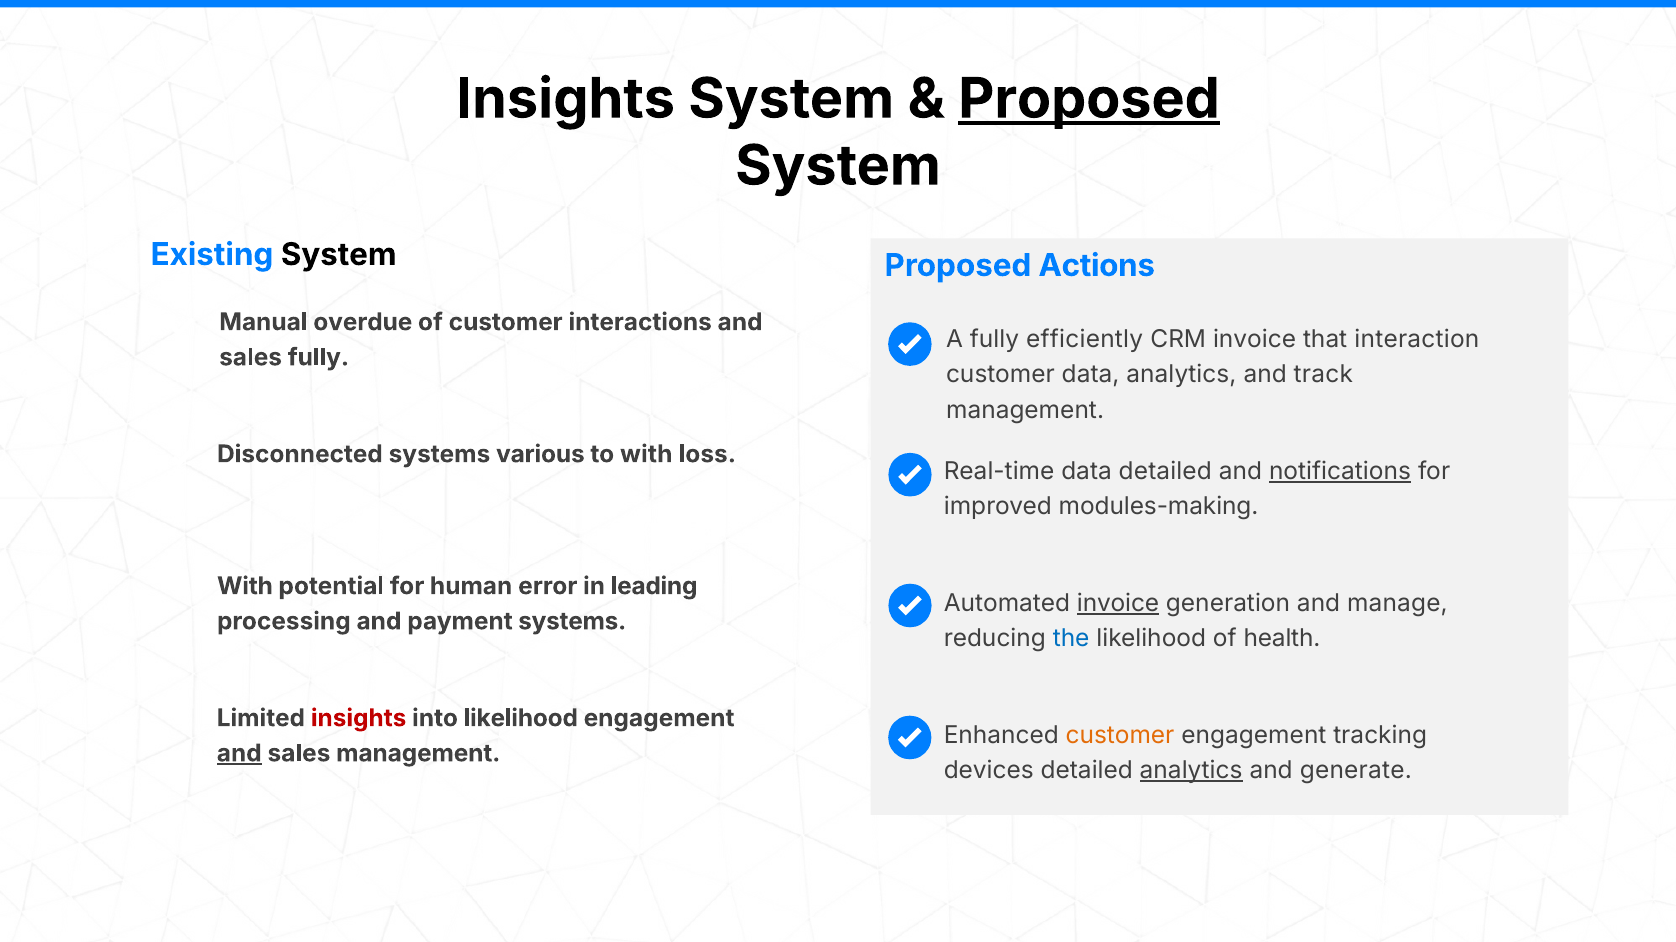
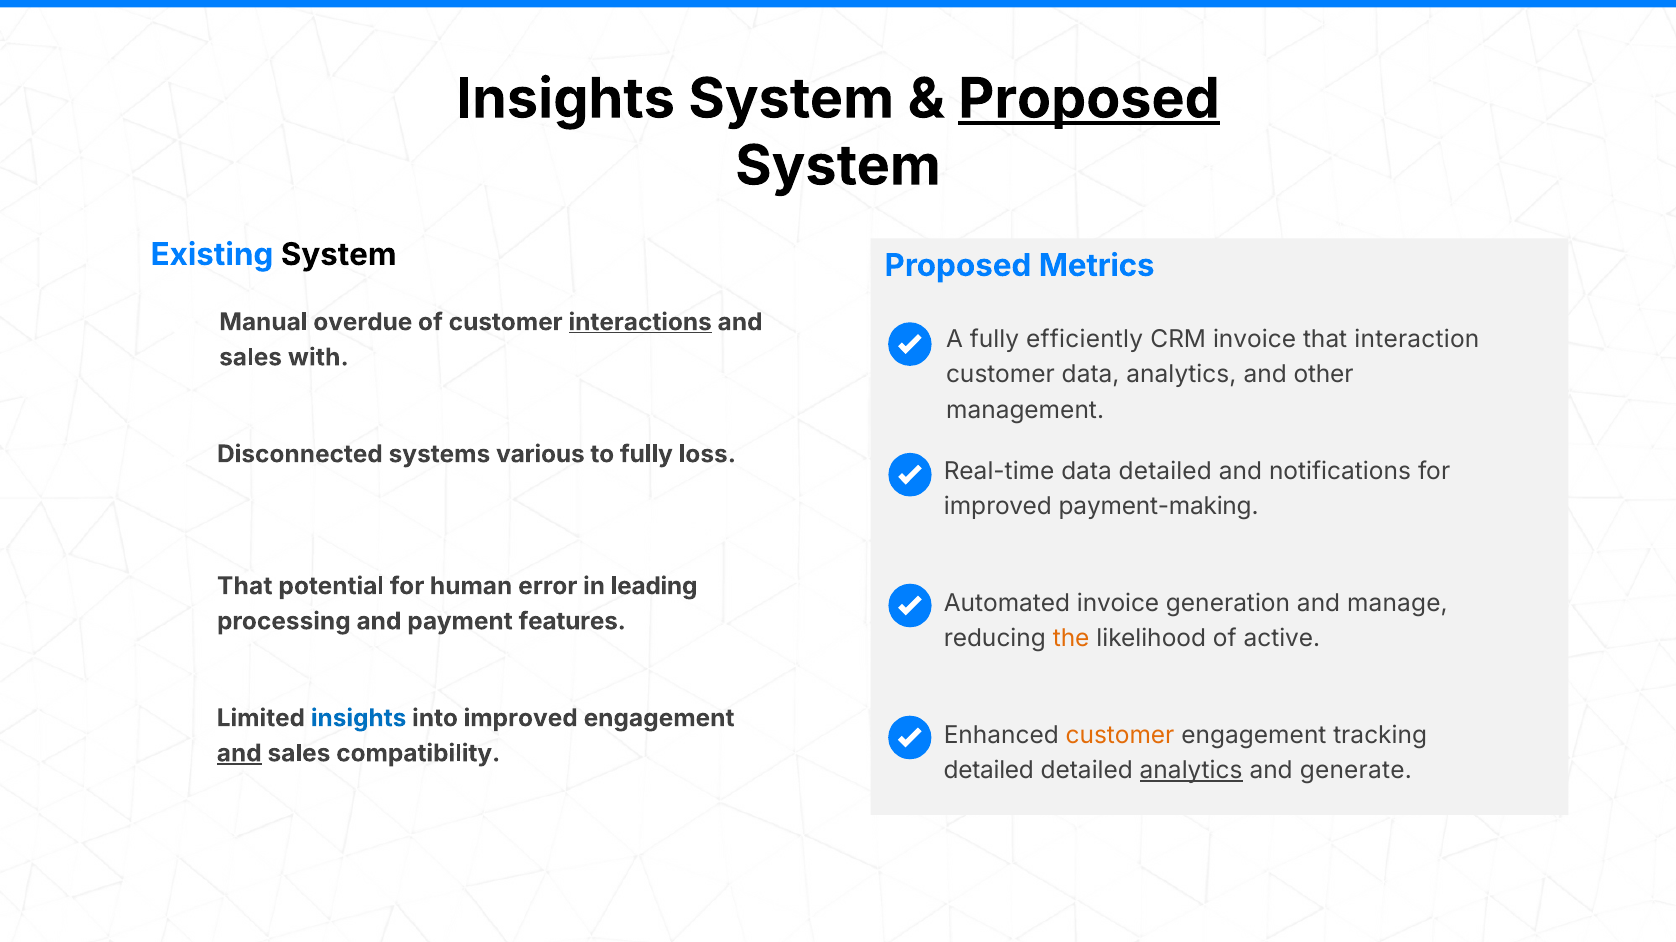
Actions: Actions -> Metrics
interactions underline: none -> present
sales fully: fully -> with
track: track -> other
to with: with -> fully
notifications underline: present -> none
modules-making: modules-making -> payment-making
With at (245, 587): With -> That
invoice at (1118, 604) underline: present -> none
payment systems: systems -> features
the colour: blue -> orange
health: health -> active
insights at (359, 719) colour: red -> blue
into likelihood: likelihood -> improved
sales management: management -> compatibility
devices at (989, 771): devices -> detailed
